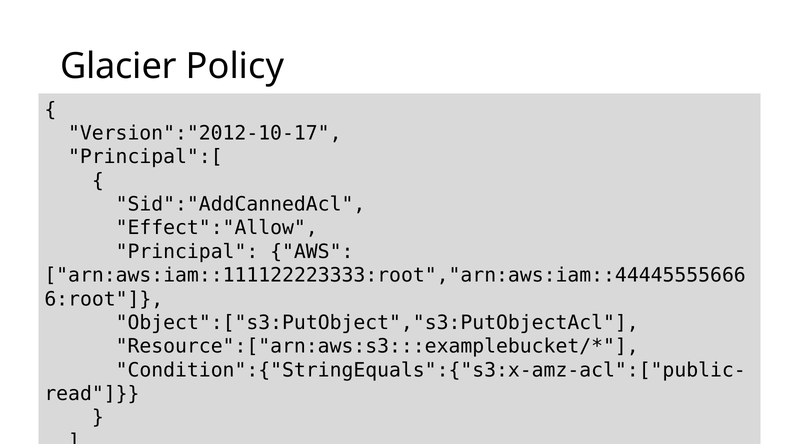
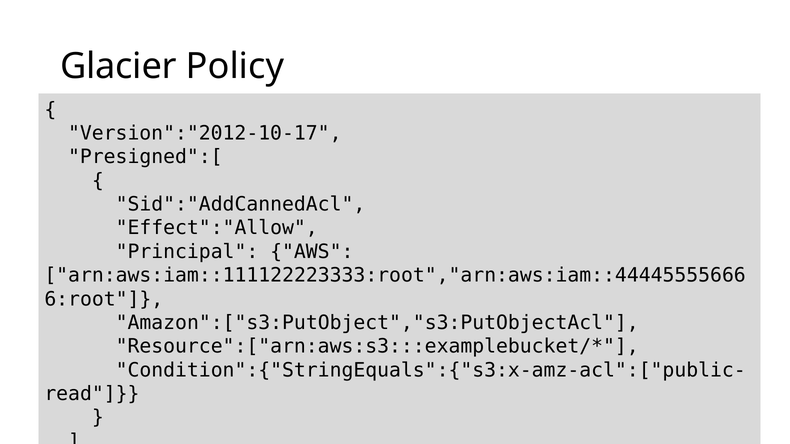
Principal":[: Principal":[ -> Presigned":[
Object":["s3:PutObject","s3:PutObjectAcl: Object":["s3:PutObject","s3:PutObjectAcl -> Amazon":["s3:PutObject","s3:PutObjectAcl
